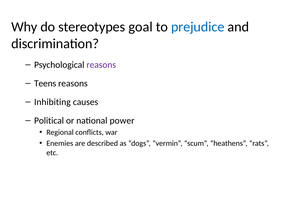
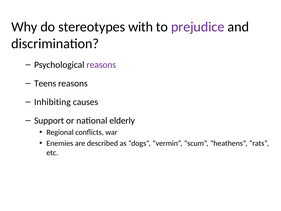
goal: goal -> with
prejudice colour: blue -> purple
Political: Political -> Support
power: power -> elderly
